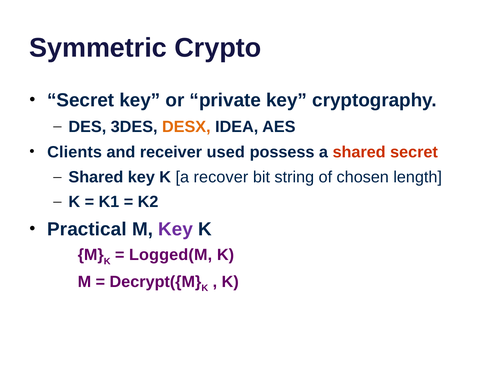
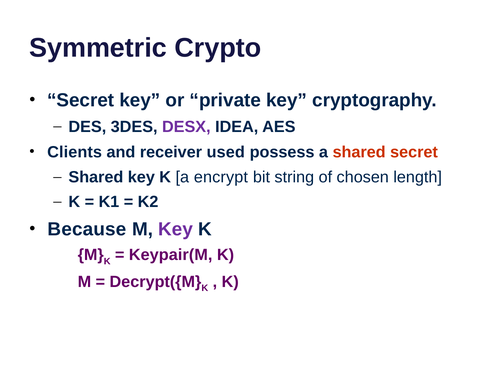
DESX colour: orange -> purple
recover: recover -> encrypt
Practical: Practical -> Because
Logged(M: Logged(M -> Keypair(M
